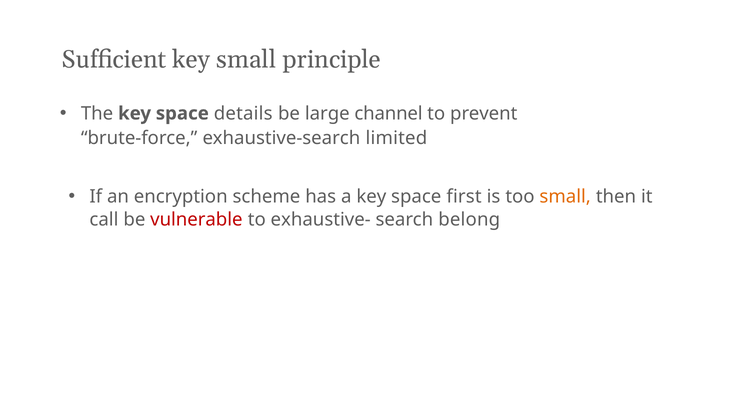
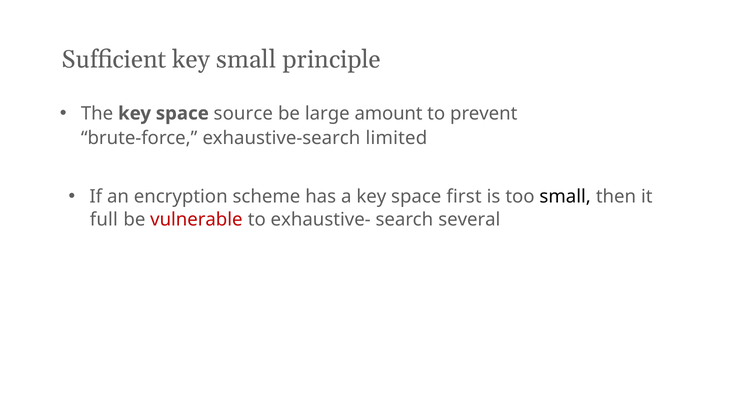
details: details -> source
channel: channel -> amount
small at (565, 196) colour: orange -> black
call: call -> full
belong: belong -> several
